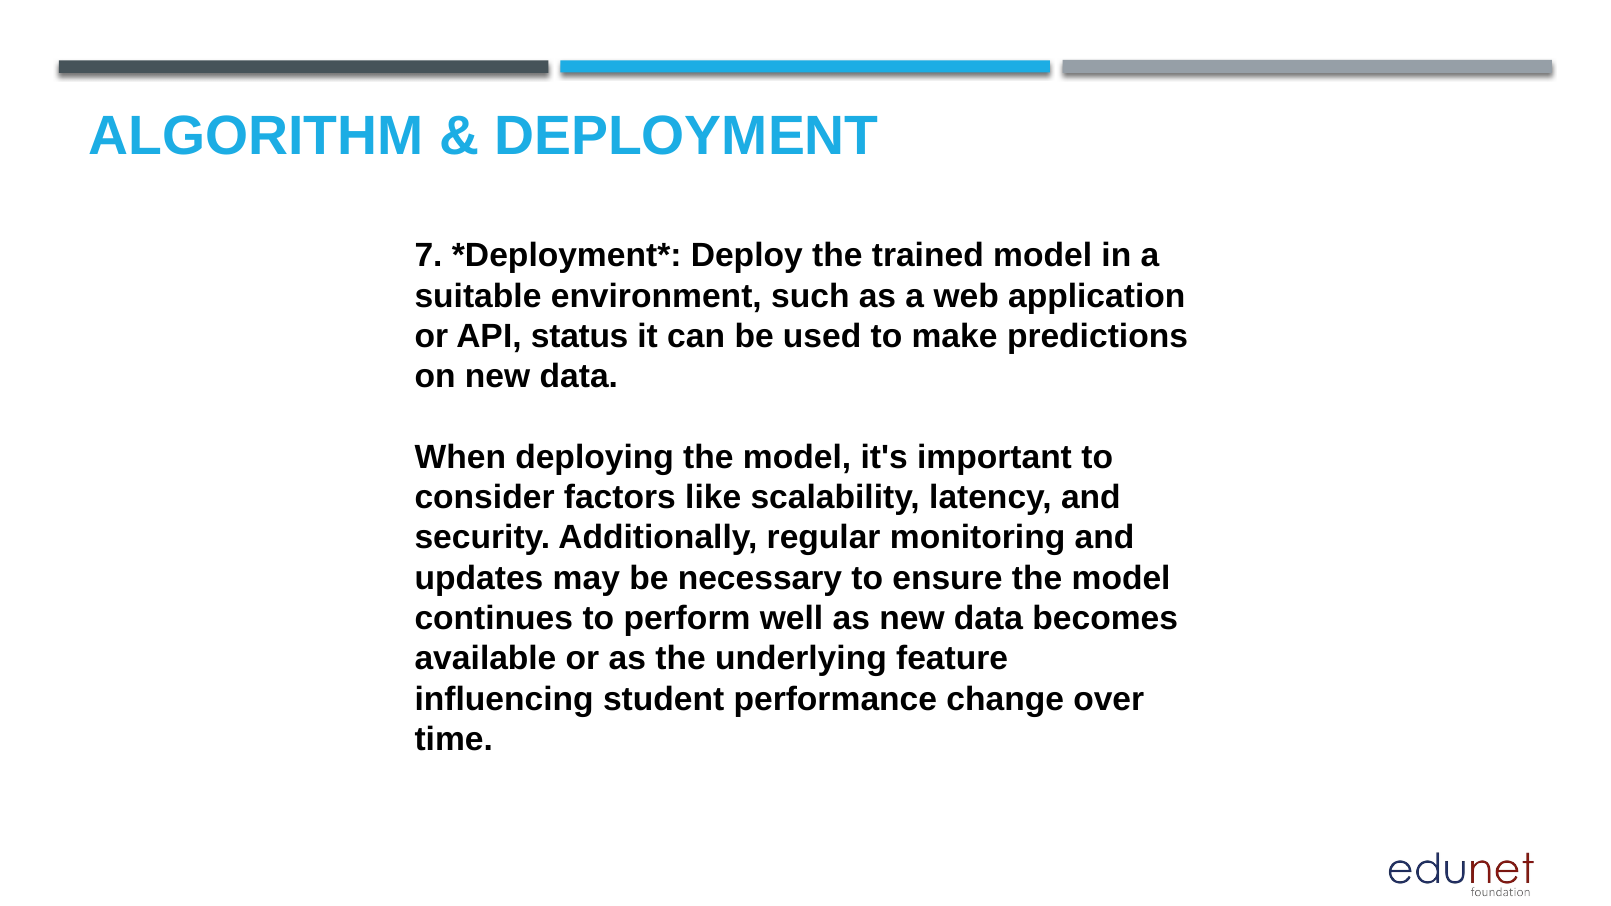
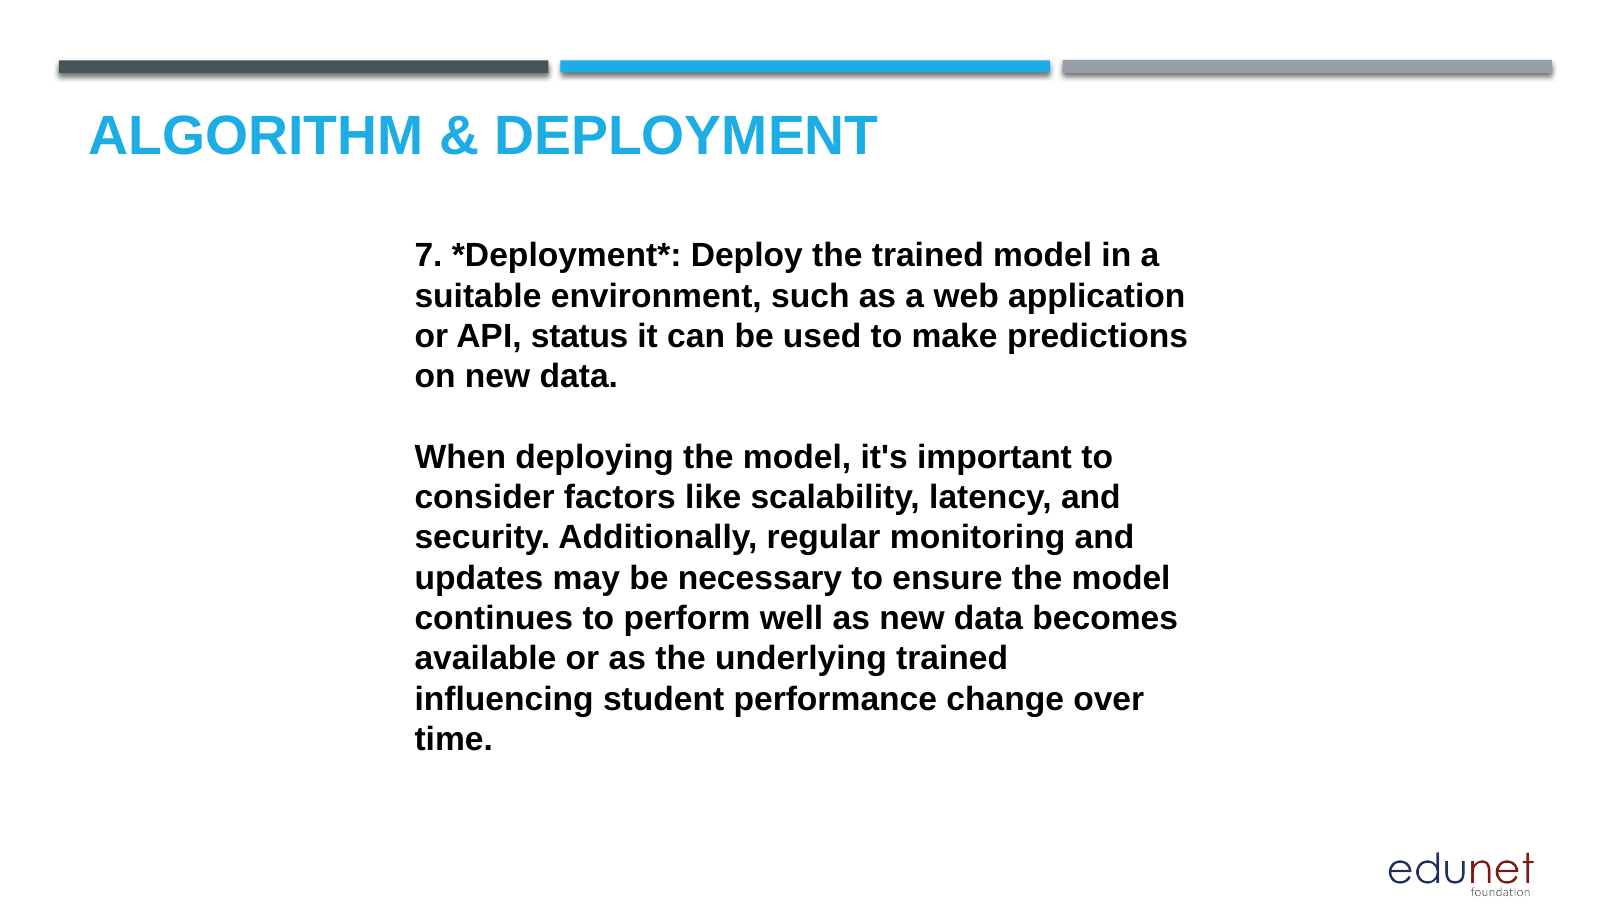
underlying feature: feature -> trained
